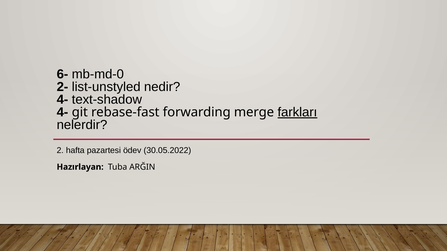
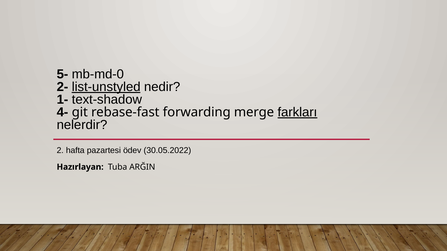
6-: 6- -> 5-
list-unstyled underline: none -> present
4- at (62, 100): 4- -> 1-
